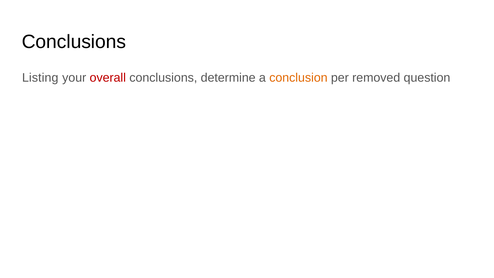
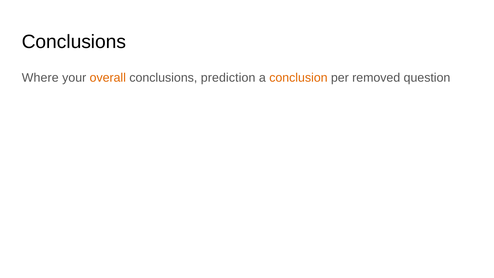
Listing: Listing -> Where
overall colour: red -> orange
determine: determine -> prediction
